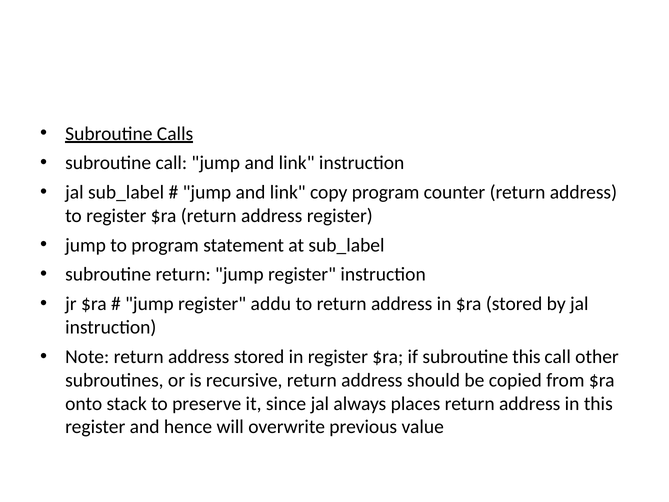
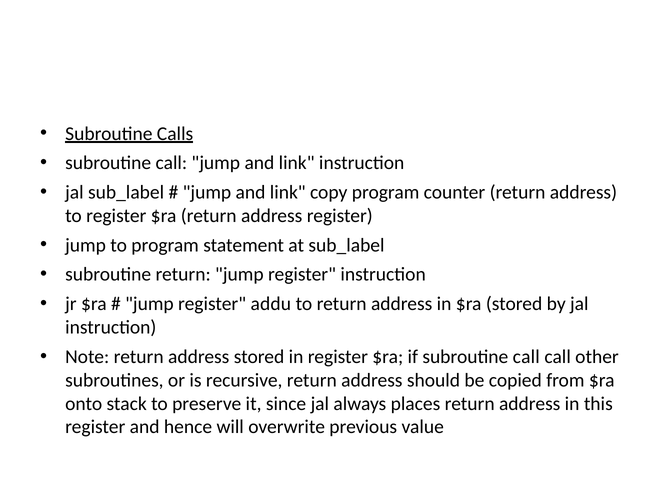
if subroutine this: this -> call
